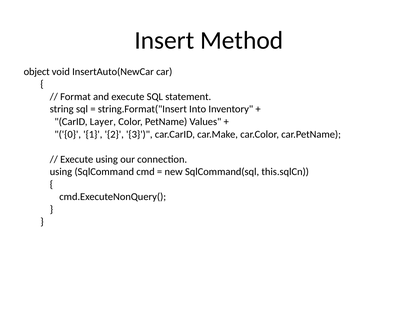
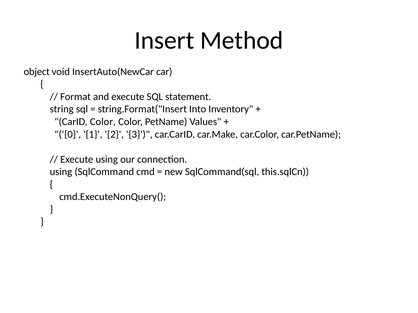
CarID Layer: Layer -> Color
